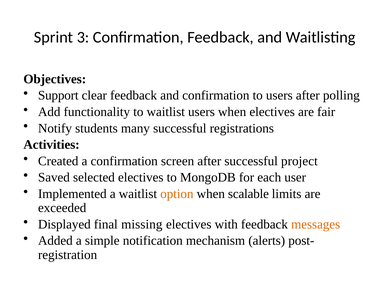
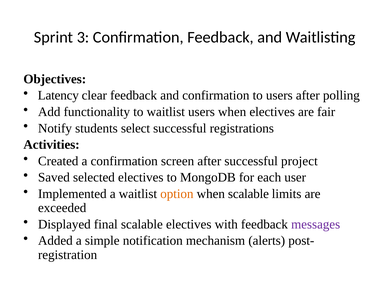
Support: Support -> Latency
many: many -> select
final missing: missing -> scalable
messages colour: orange -> purple
